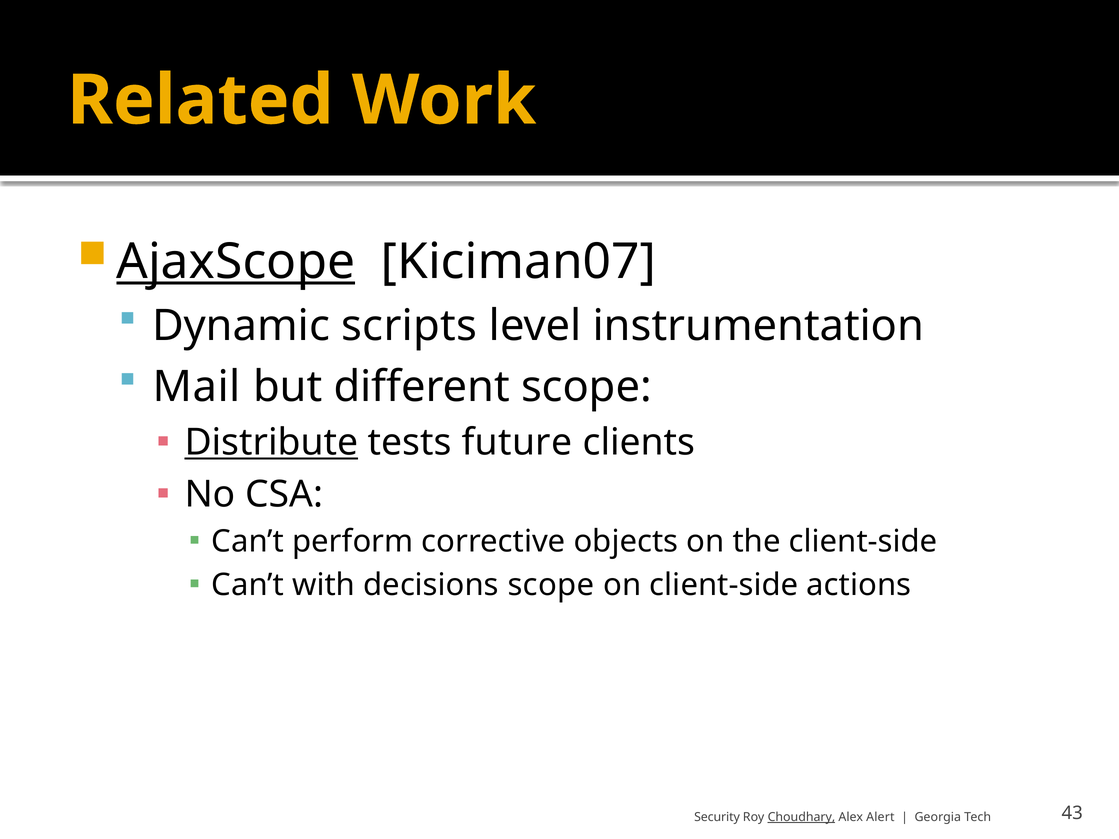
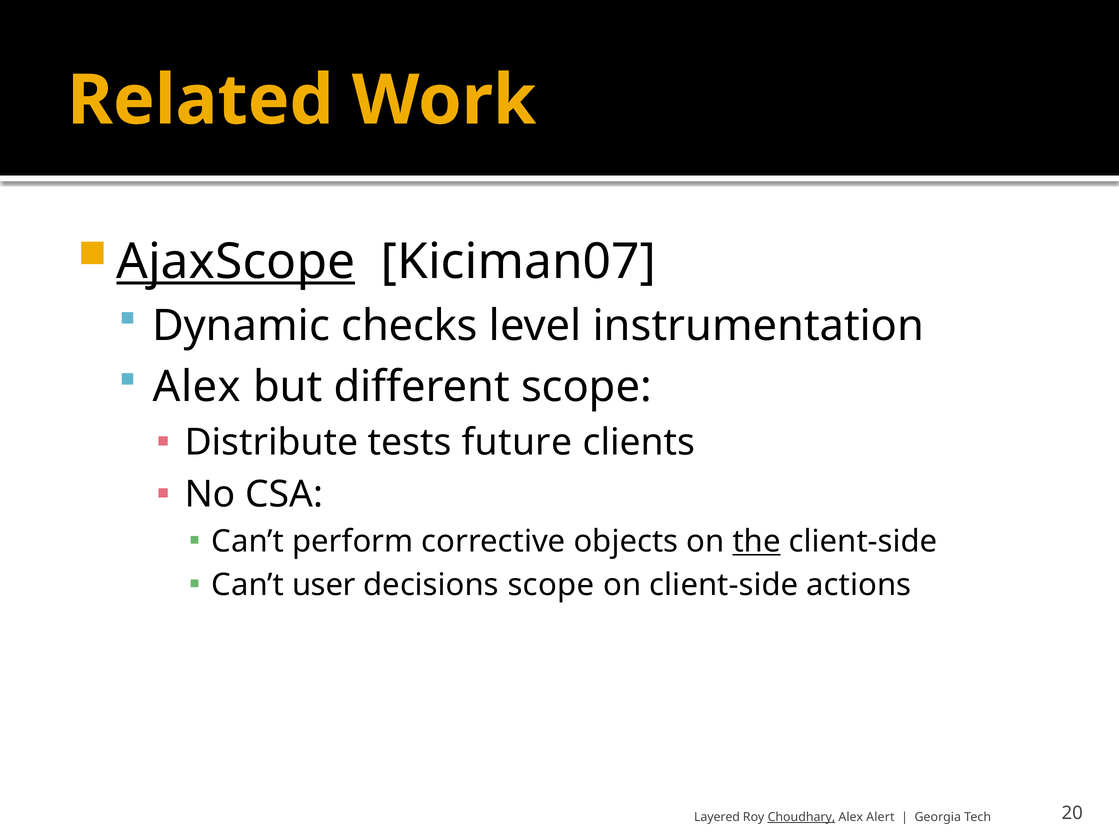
scripts: scripts -> checks
Mail at (197, 387): Mail -> Alex
Distribute underline: present -> none
the underline: none -> present
with: with -> user
Security: Security -> Layered
43: 43 -> 20
